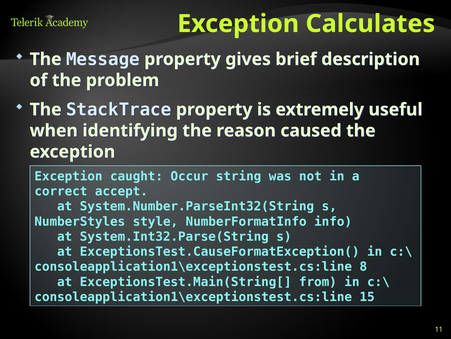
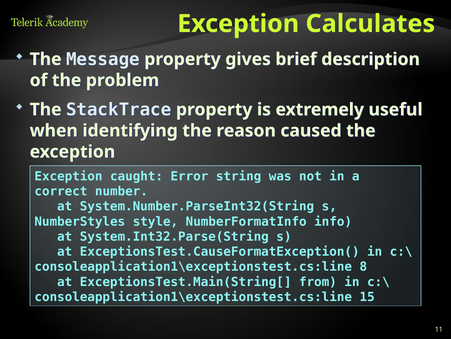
Occur: Occur -> Error
accept: accept -> number
